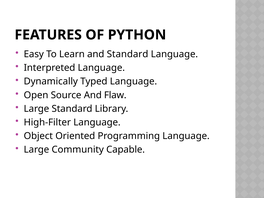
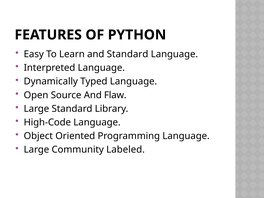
High-Filter: High-Filter -> High-Code
Capable: Capable -> Labeled
